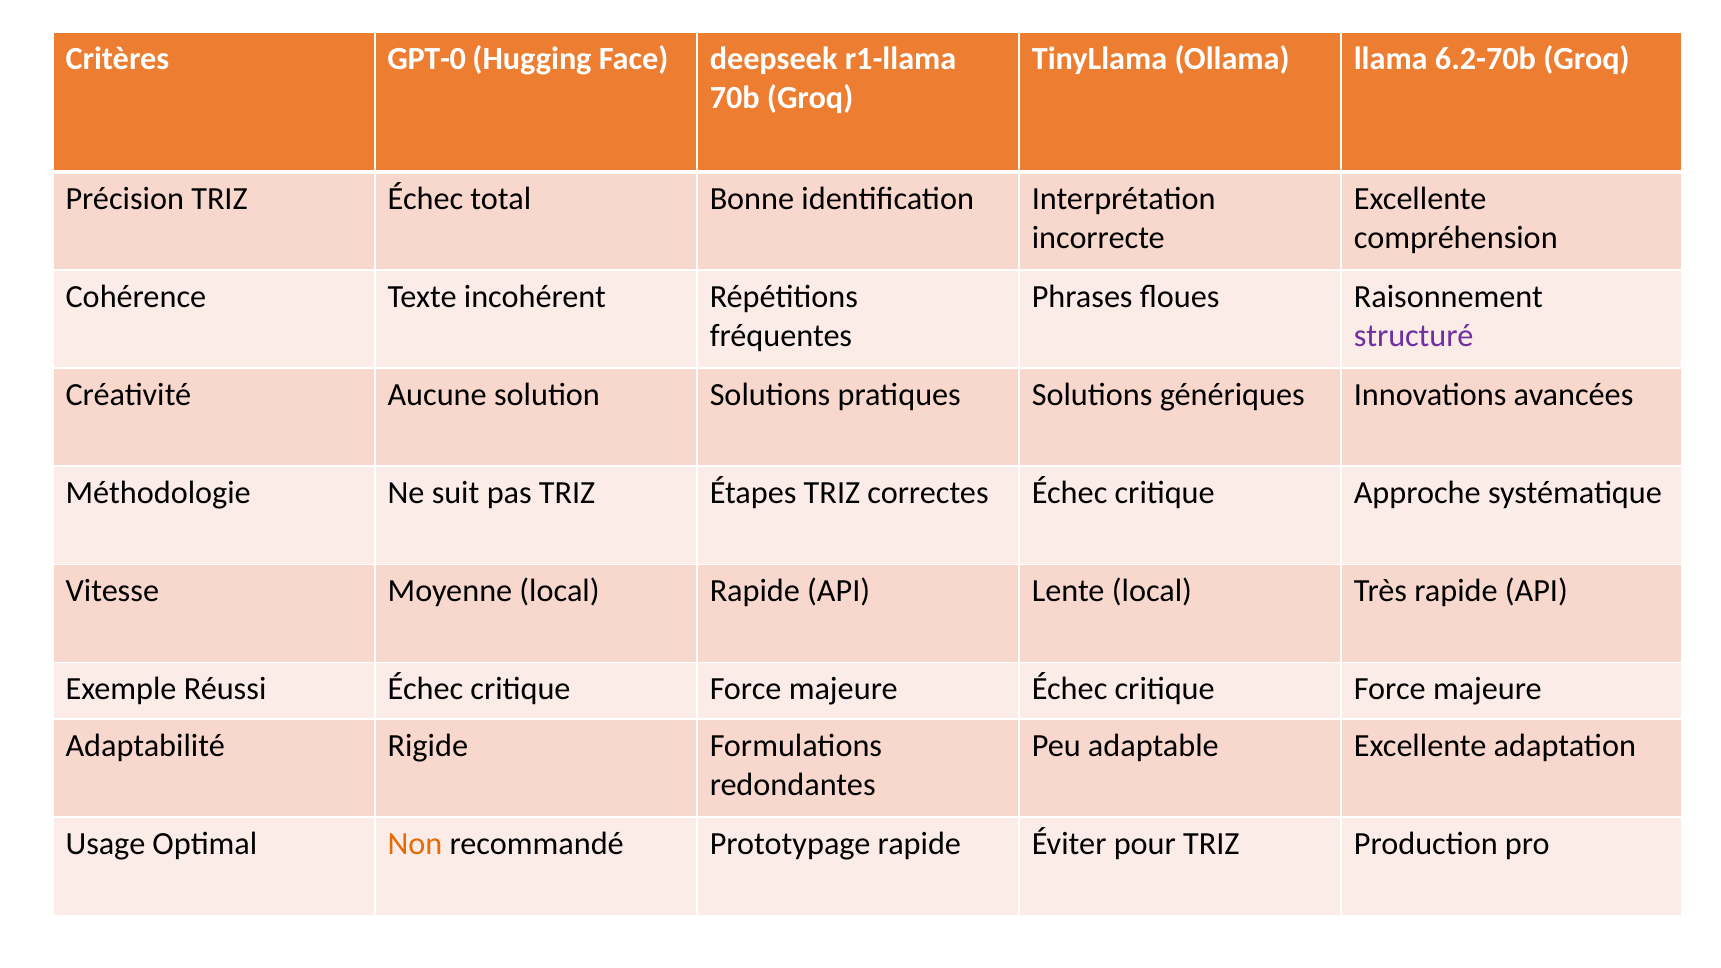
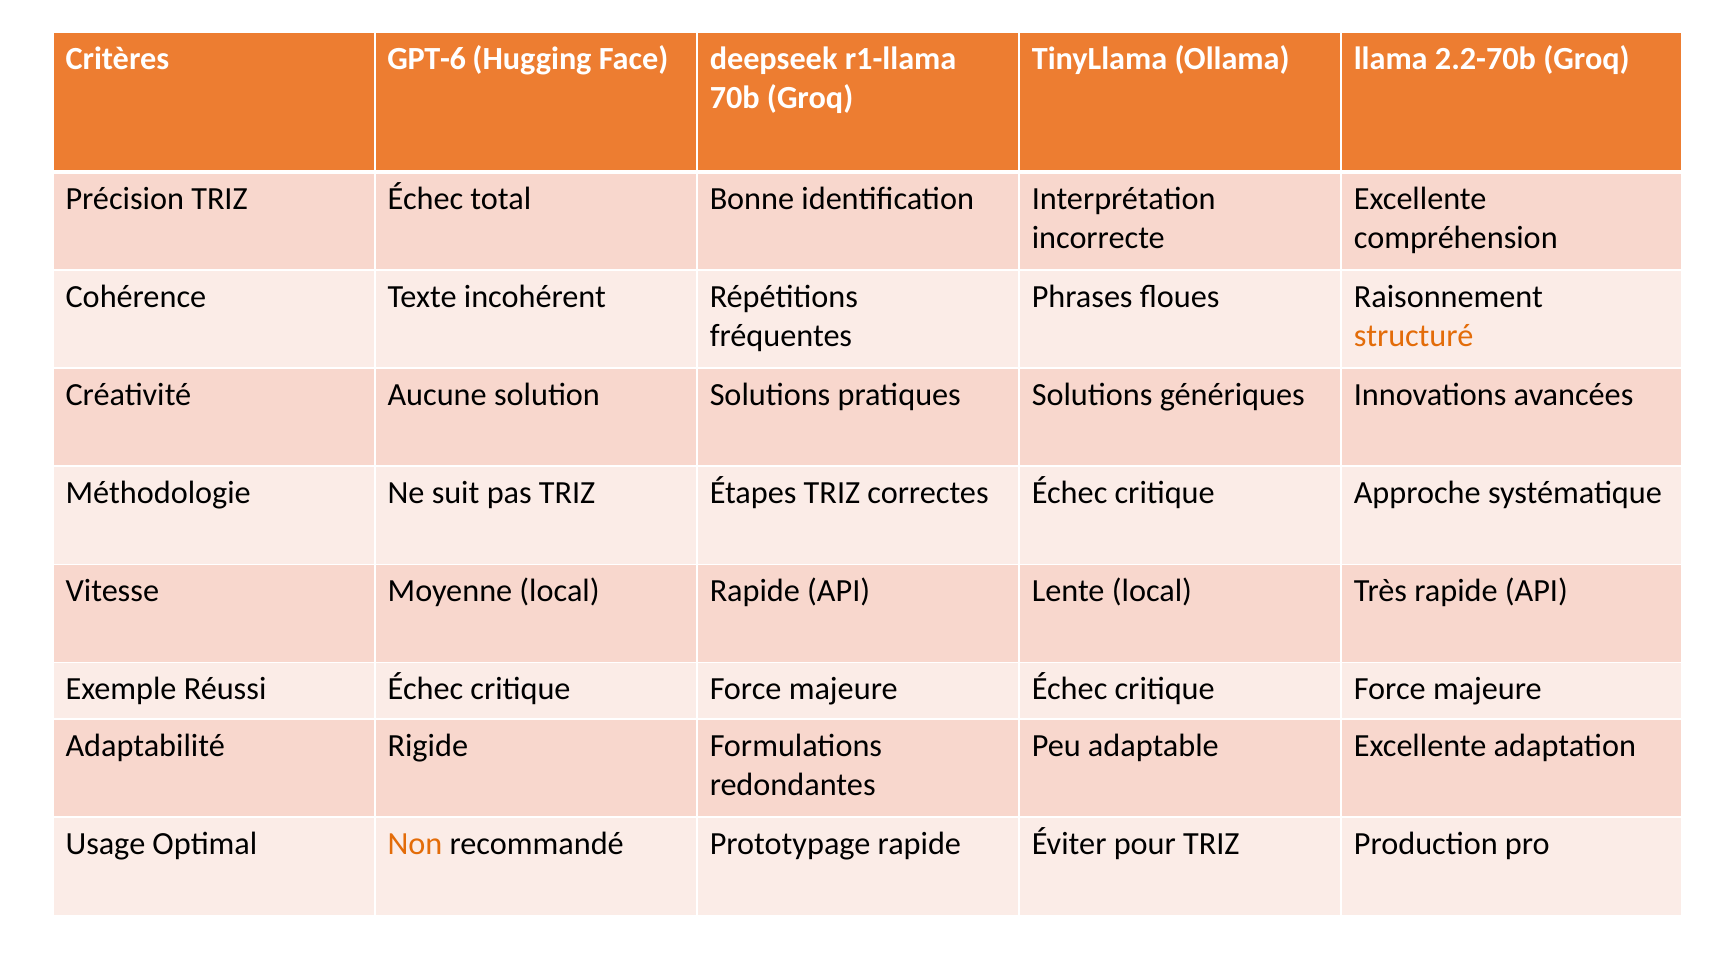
GPT-0: GPT-0 -> GPT-6
6.2-70b: 6.2-70b -> 2.2-70b
structuré colour: purple -> orange
